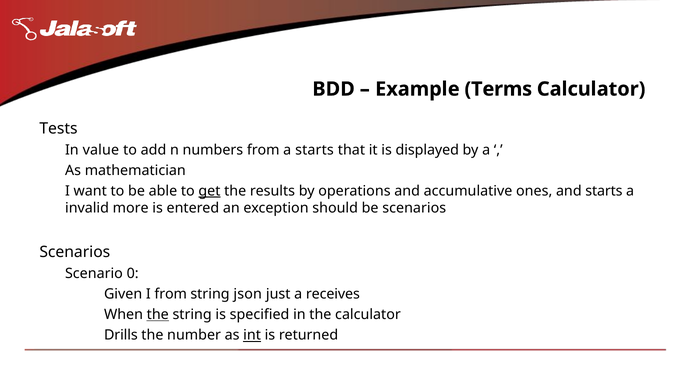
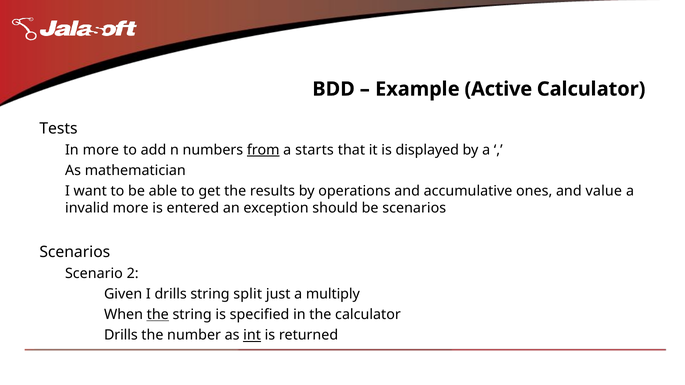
Terms: Terms -> Active
In value: value -> more
from at (263, 150) underline: none -> present
get underline: present -> none
and starts: starts -> value
0: 0 -> 2
I from: from -> drills
json: json -> split
receives: receives -> multiply
